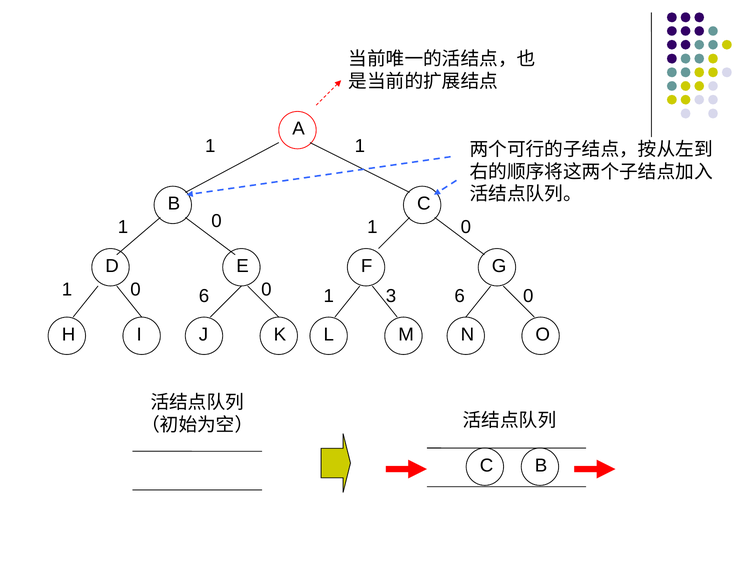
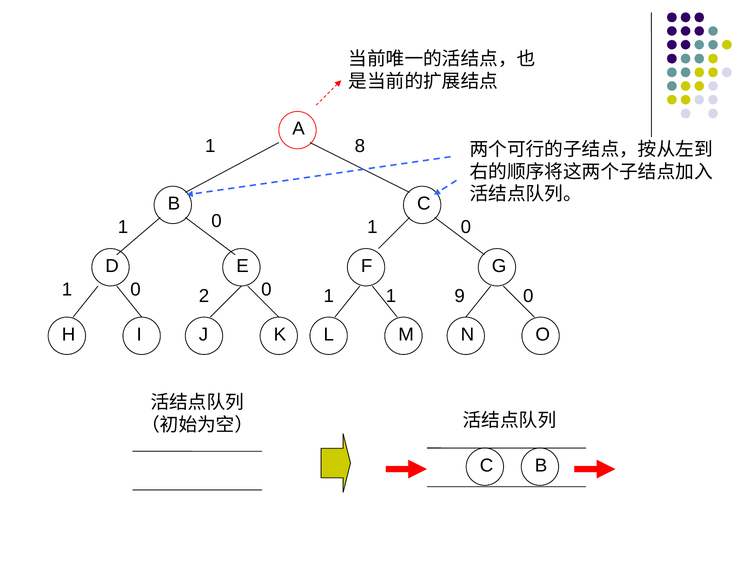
1 at (360, 146): 1 -> 8
6 at (204, 296): 6 -> 2
0 3: 3 -> 1
6 at (460, 296): 6 -> 9
